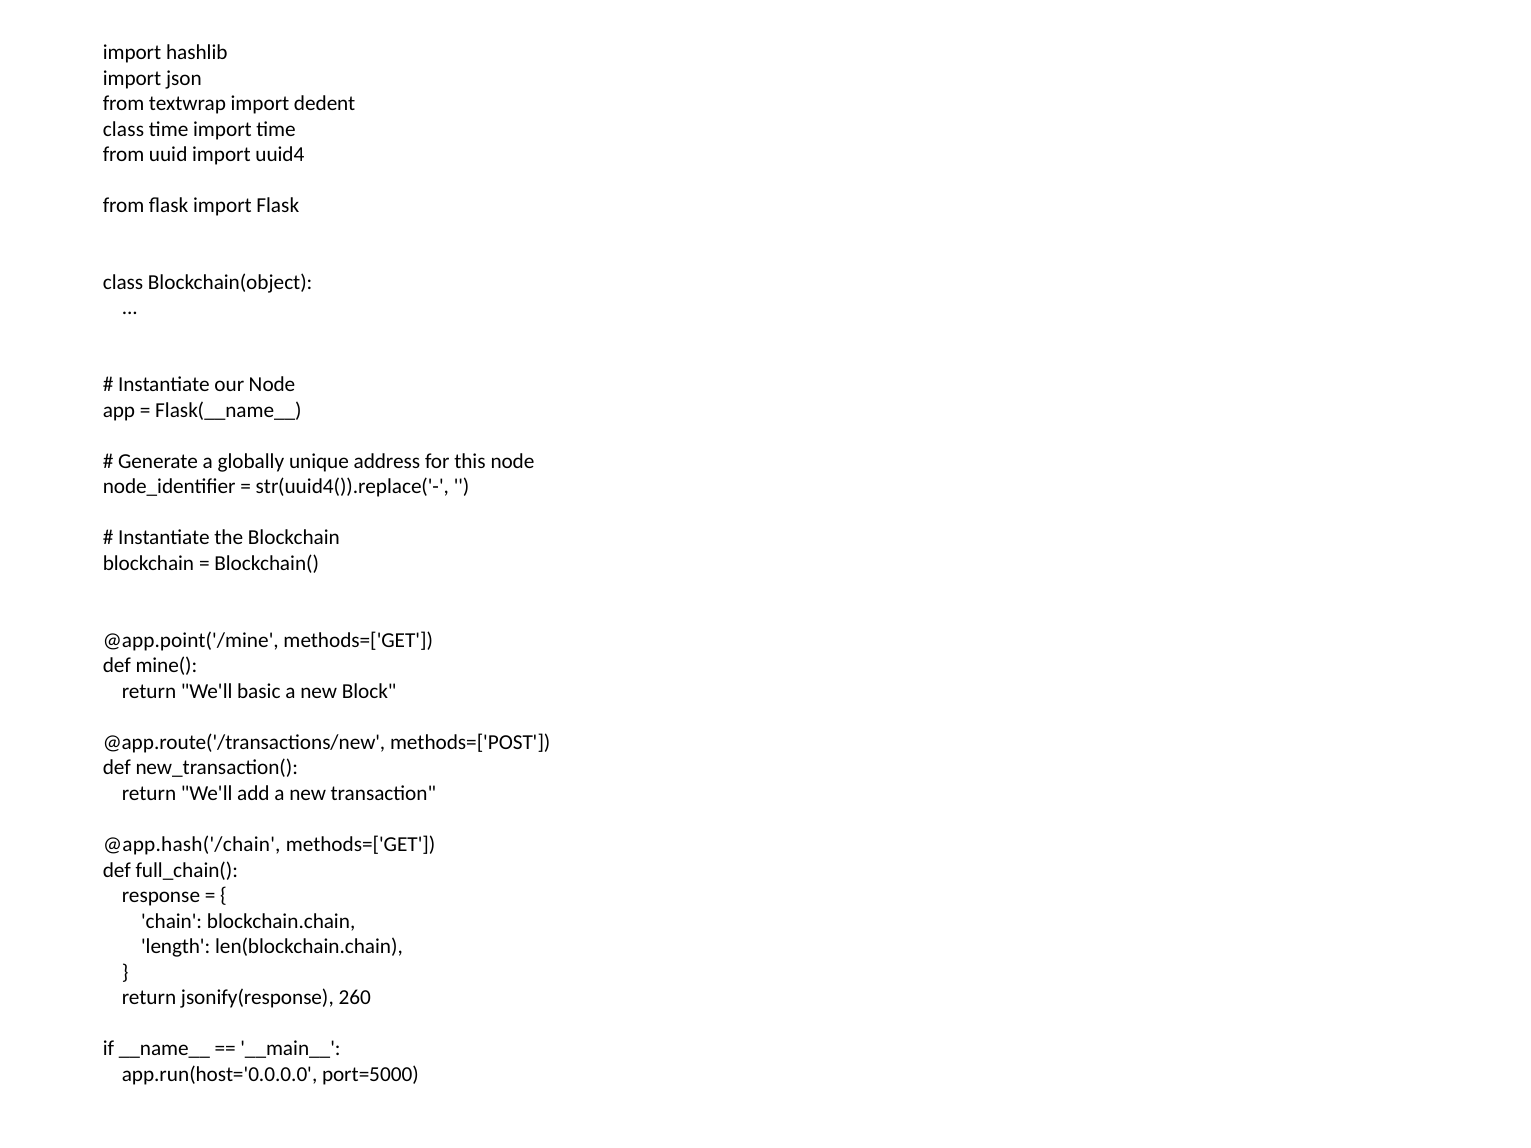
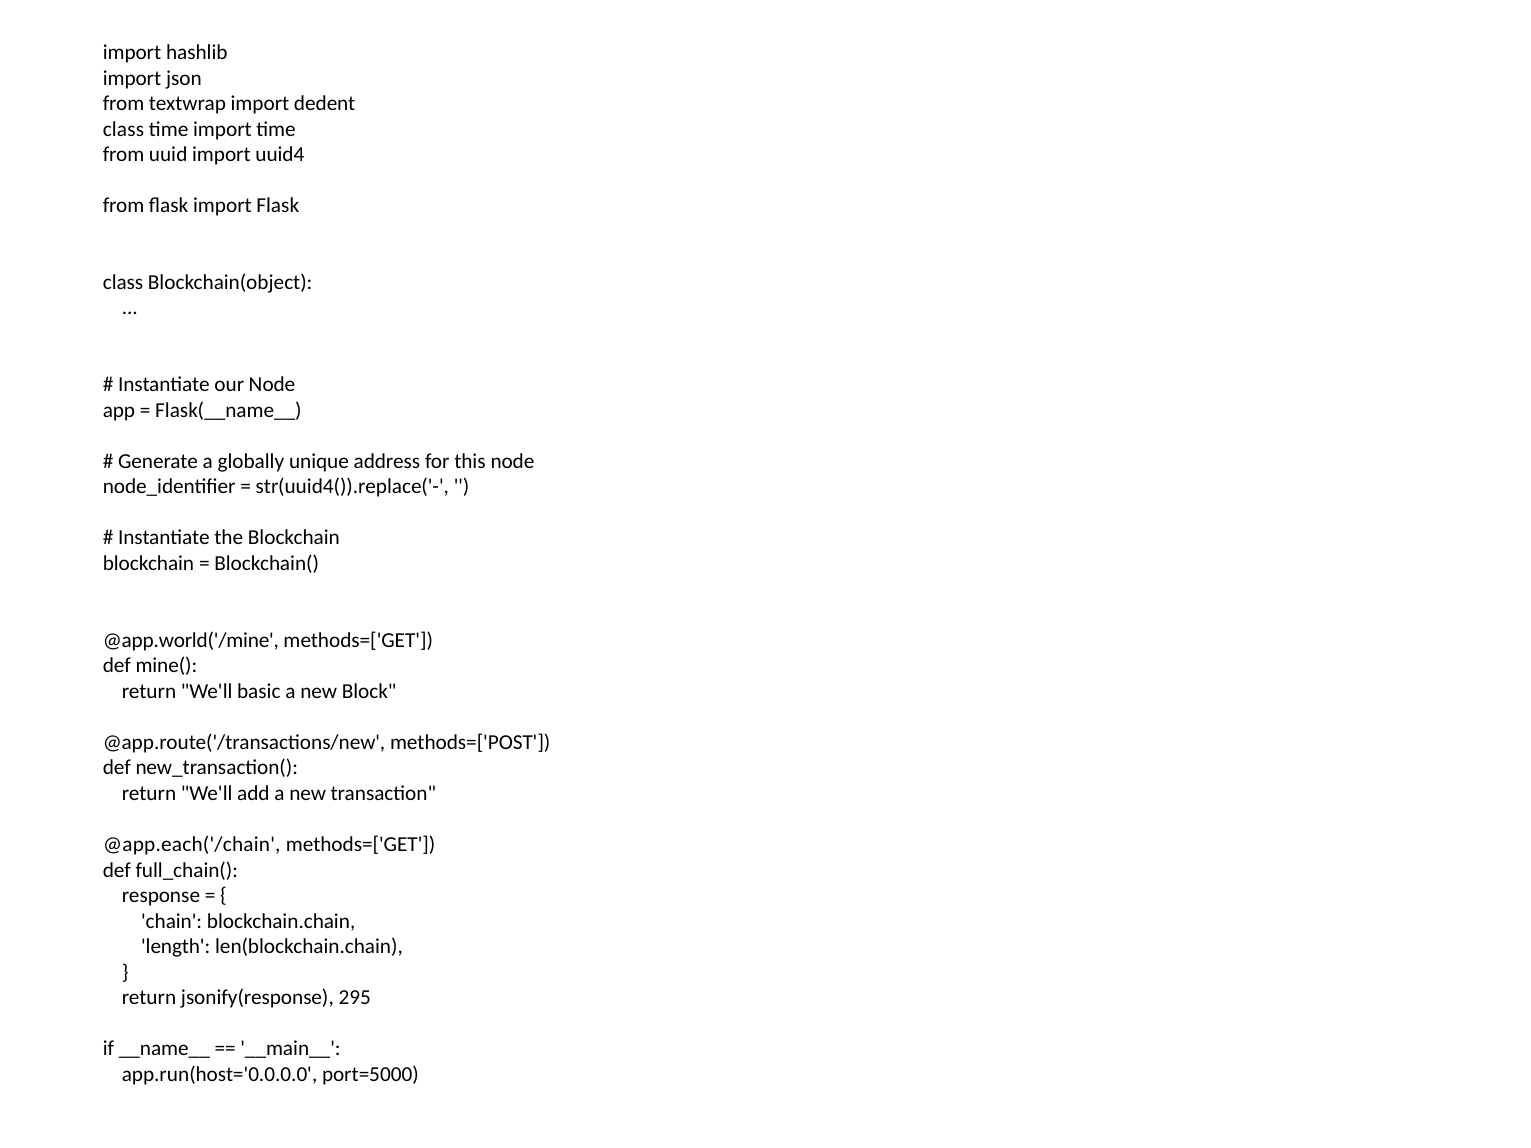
@app.point('/mine: @app.point('/mine -> @app.world('/mine
@app.hash('/chain: @app.hash('/chain -> @app.each('/chain
260: 260 -> 295
